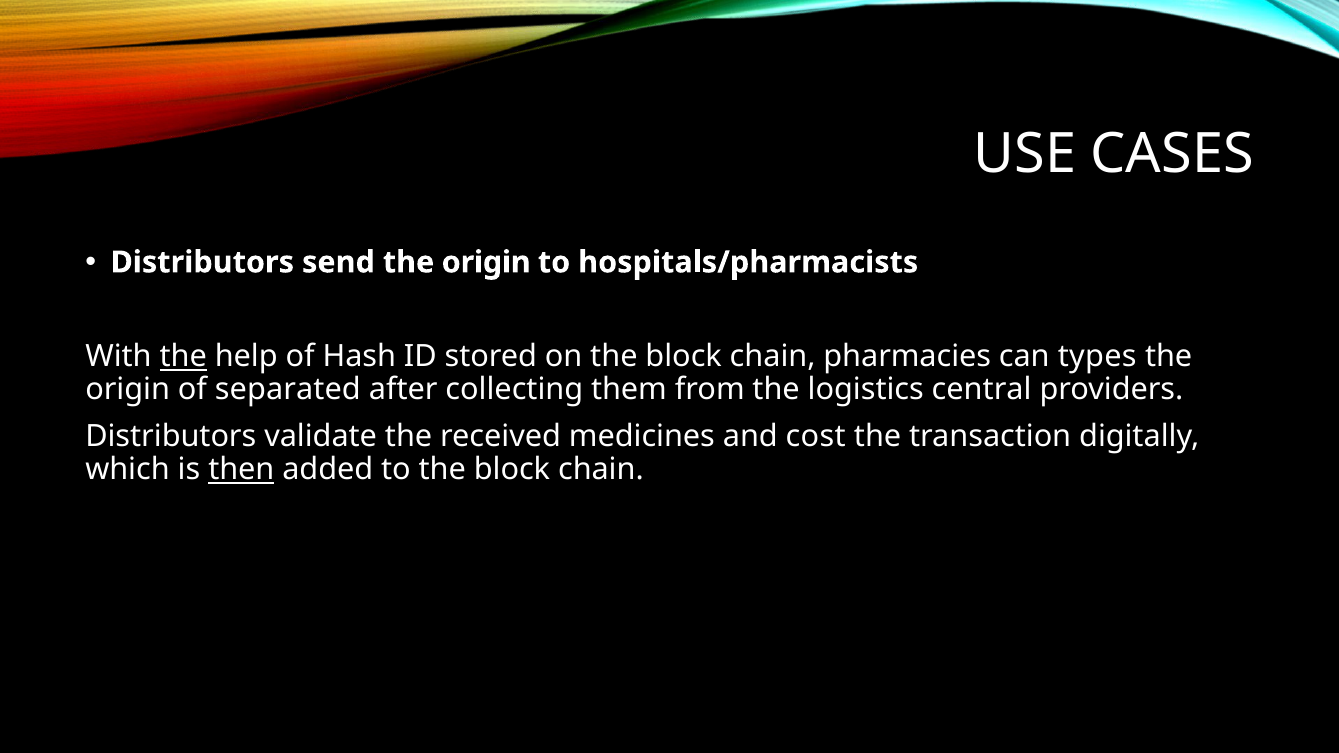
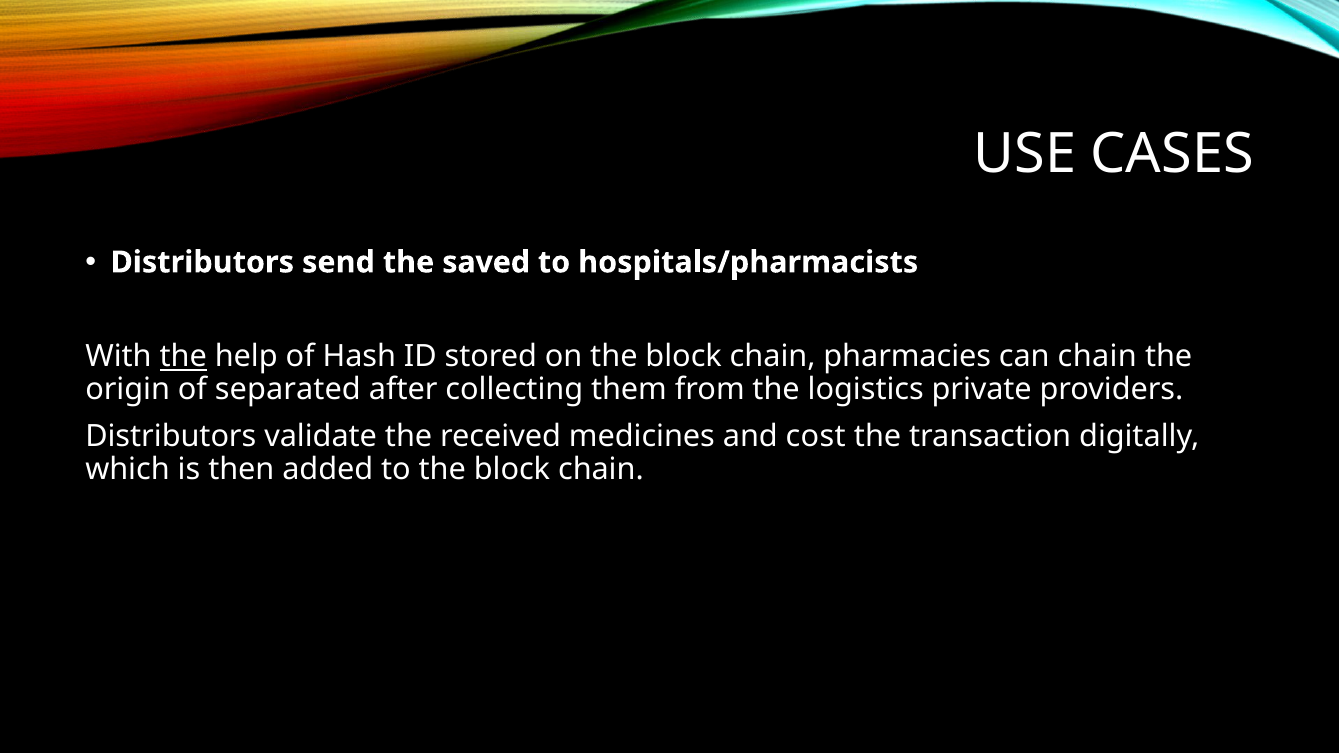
send the origin: origin -> saved
can types: types -> chain
central: central -> private
then underline: present -> none
